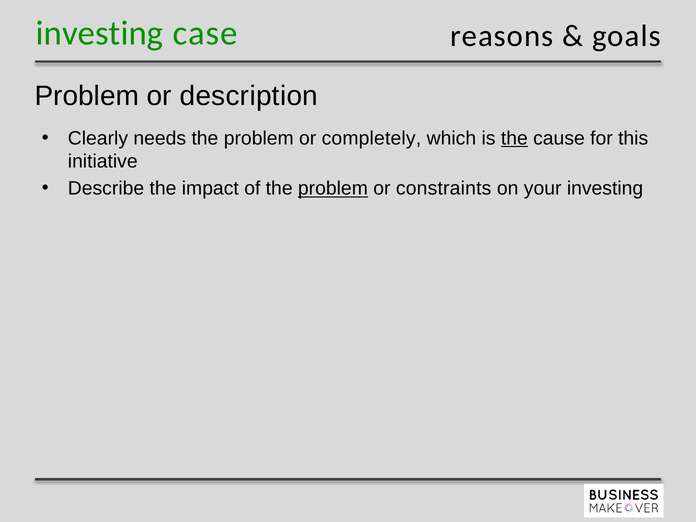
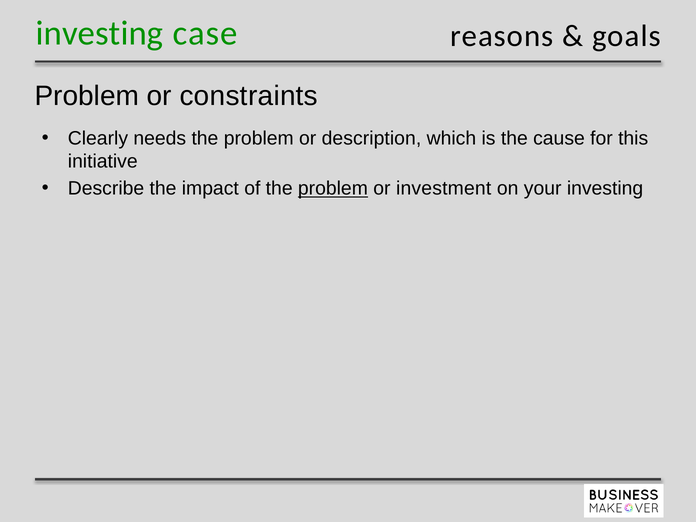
description: description -> constraints
completely: completely -> description
the at (514, 138) underline: present -> none
constraints: constraints -> investment
